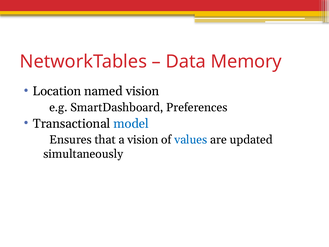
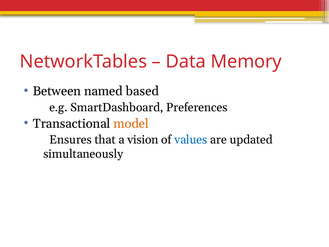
Location: Location -> Between
named vision: vision -> based
model colour: blue -> orange
